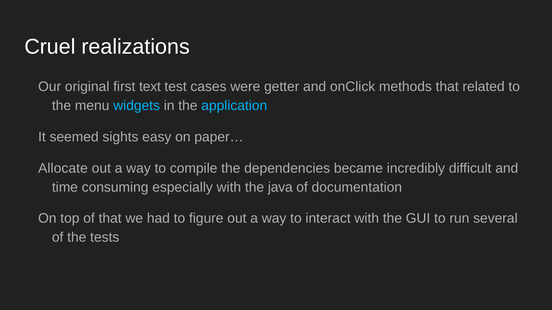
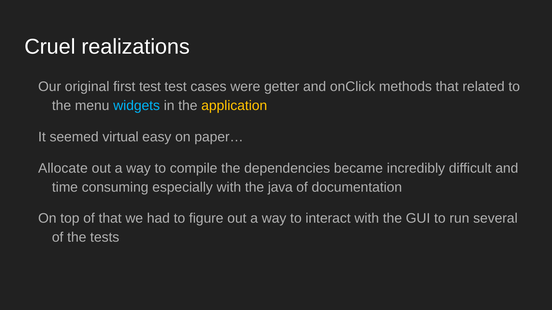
first text: text -> test
application colour: light blue -> yellow
sights: sights -> virtual
